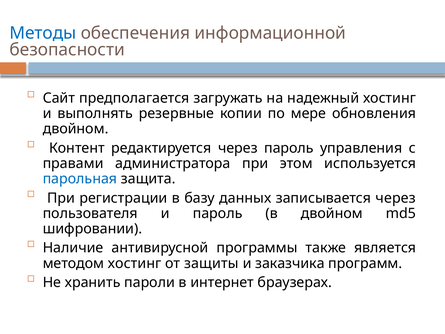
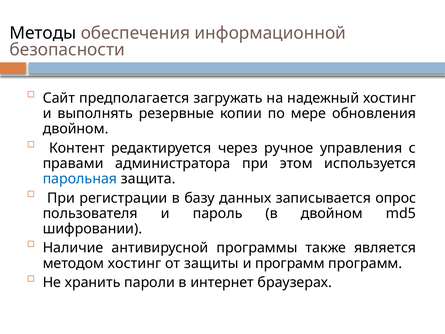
Методы colour: blue -> black
через пароль: пароль -> ручное
записывается через: через -> опрос
и заказчика: заказчика -> программ
